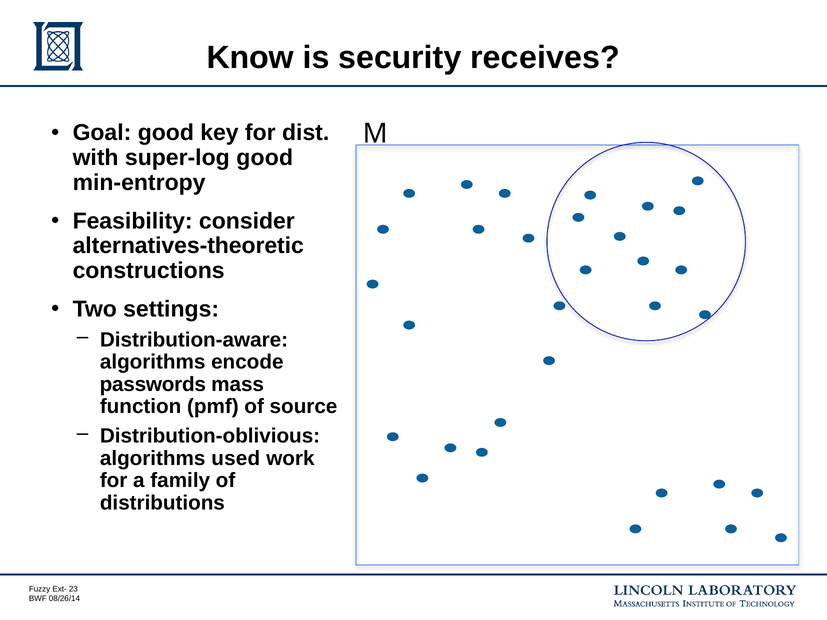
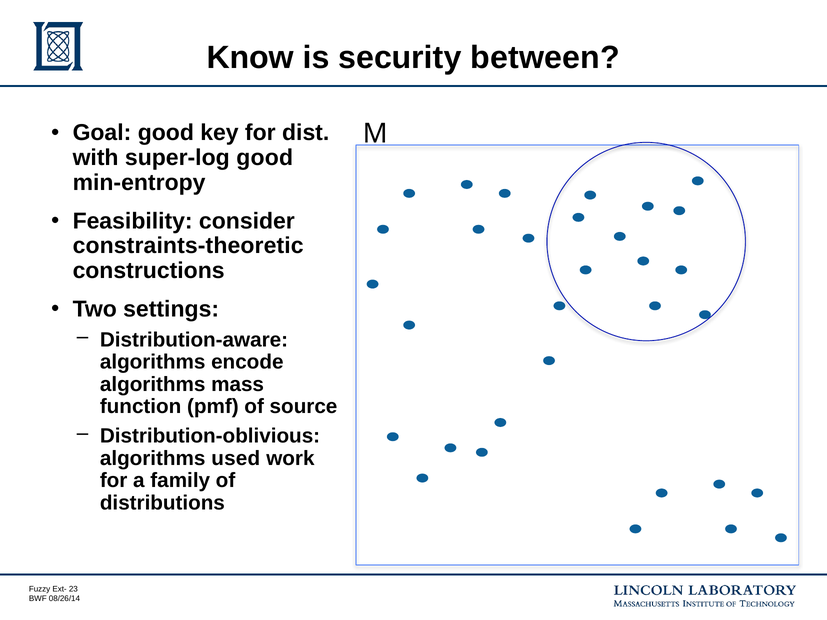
receives: receives -> between
alternatives-theoretic: alternatives-theoretic -> constraints-theoretic
passwords at (153, 385): passwords -> algorithms
